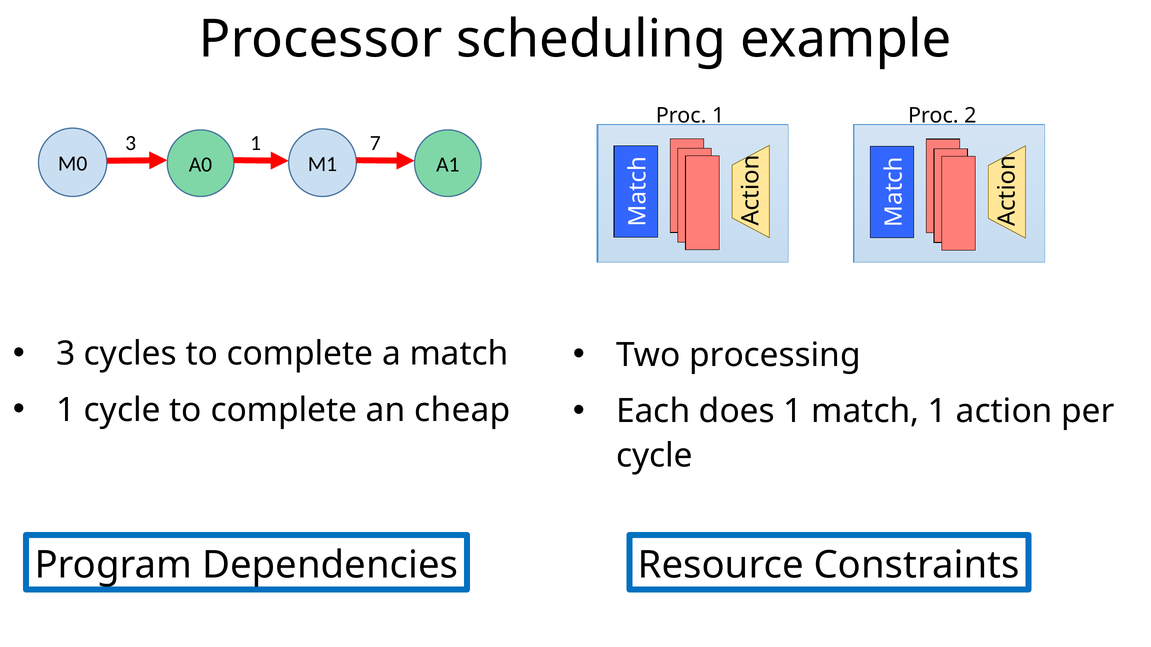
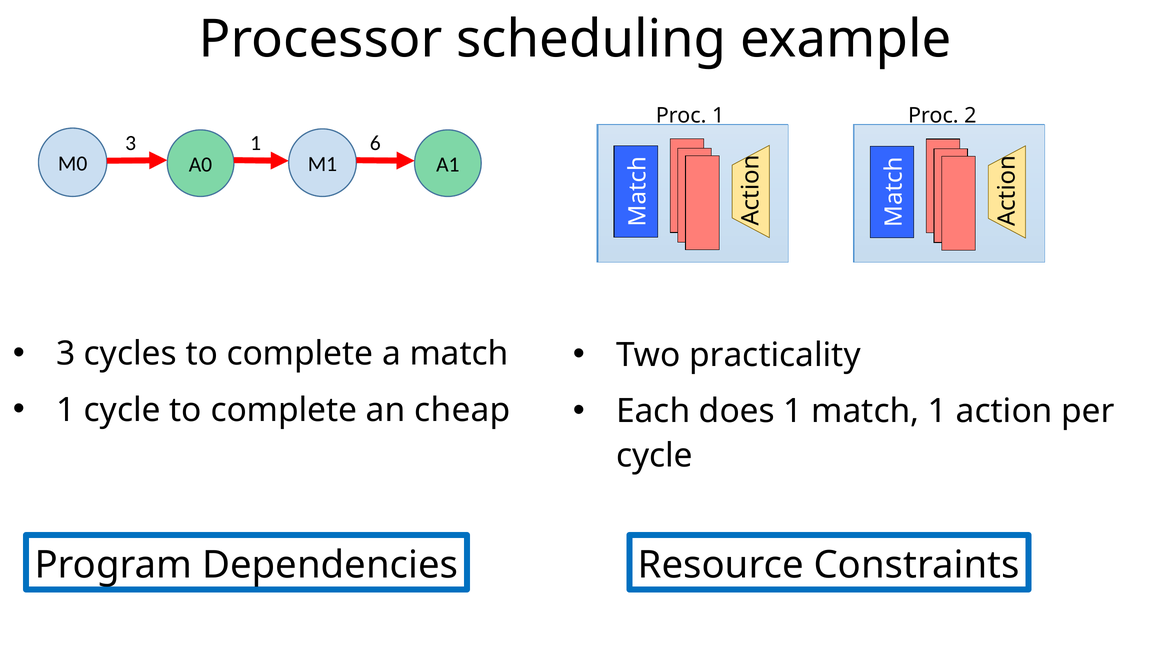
7: 7 -> 6
processing: processing -> practicality
